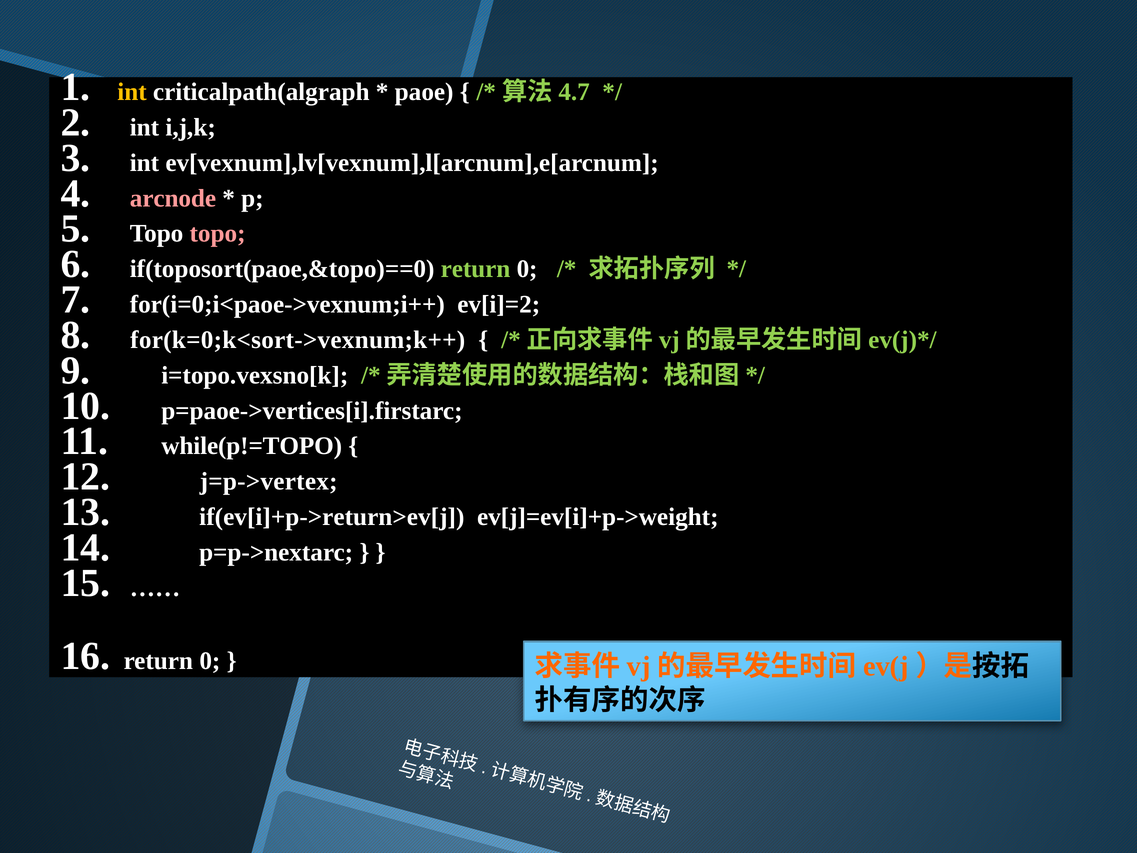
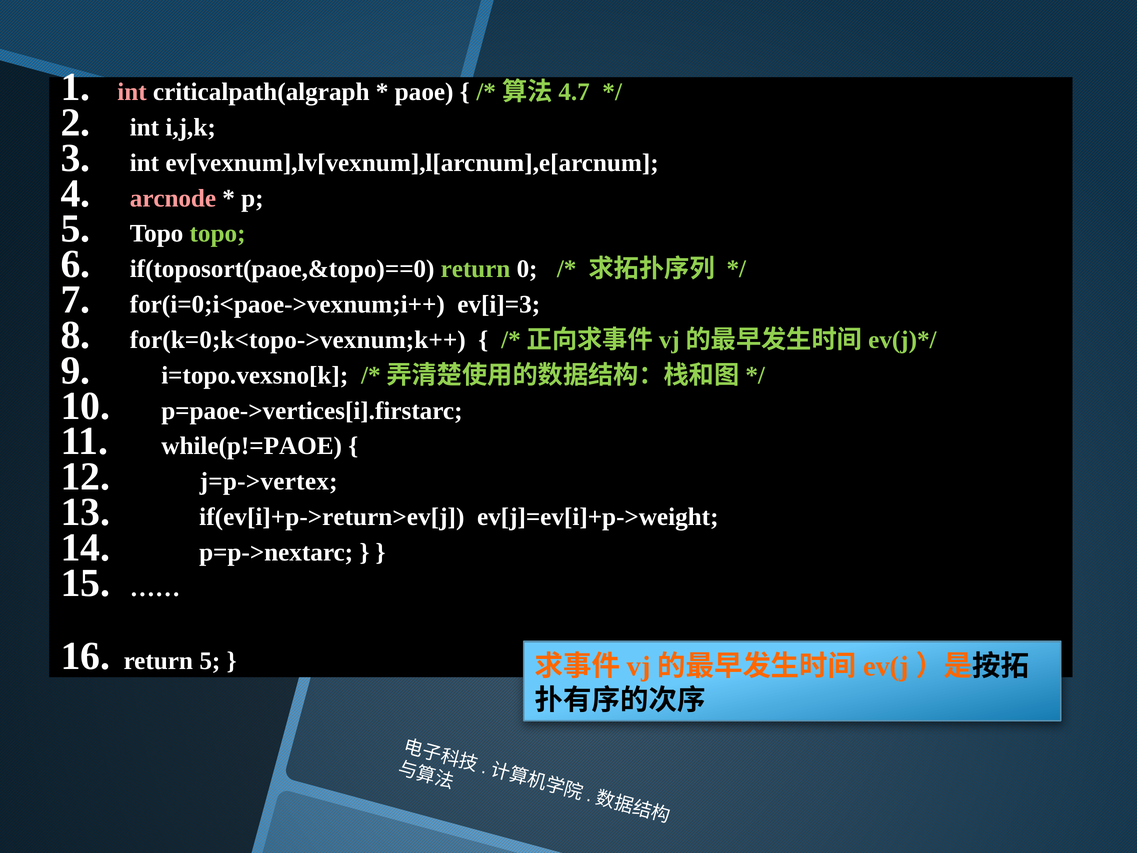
int at (132, 92) colour: yellow -> pink
topo at (218, 234) colour: pink -> light green
ev[i]=2: ev[i]=2 -> ev[i]=3
for(k=0;k<sort->vexnum;k++: for(k=0;k<sort->vexnum;k++ -> for(k=0;k<topo->vexnum;k++
while(p!=TOPO: while(p!=TOPO -> while(p!=PAOE
0 at (210, 661): 0 -> 5
